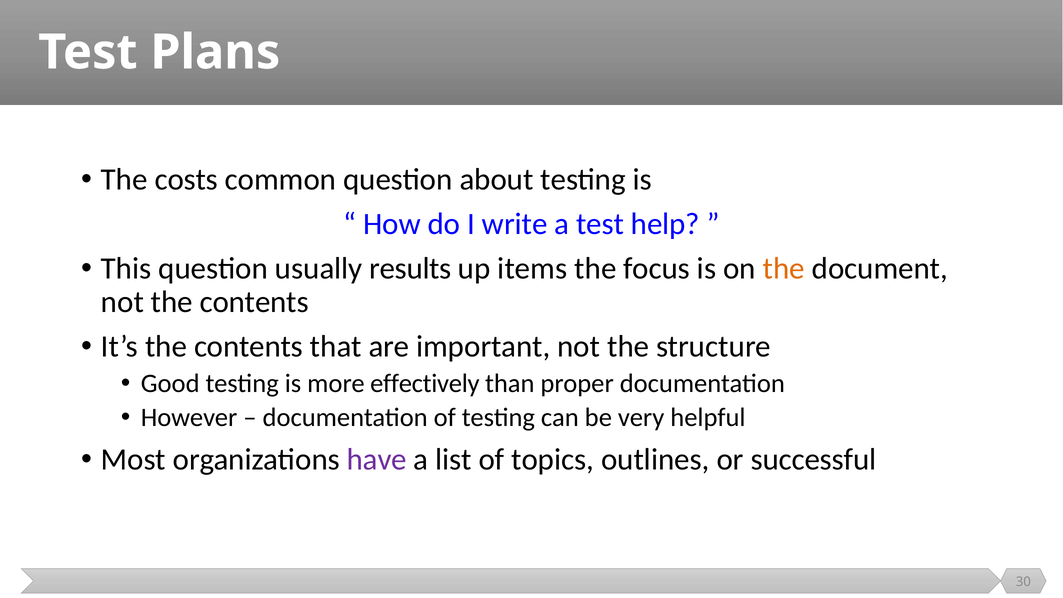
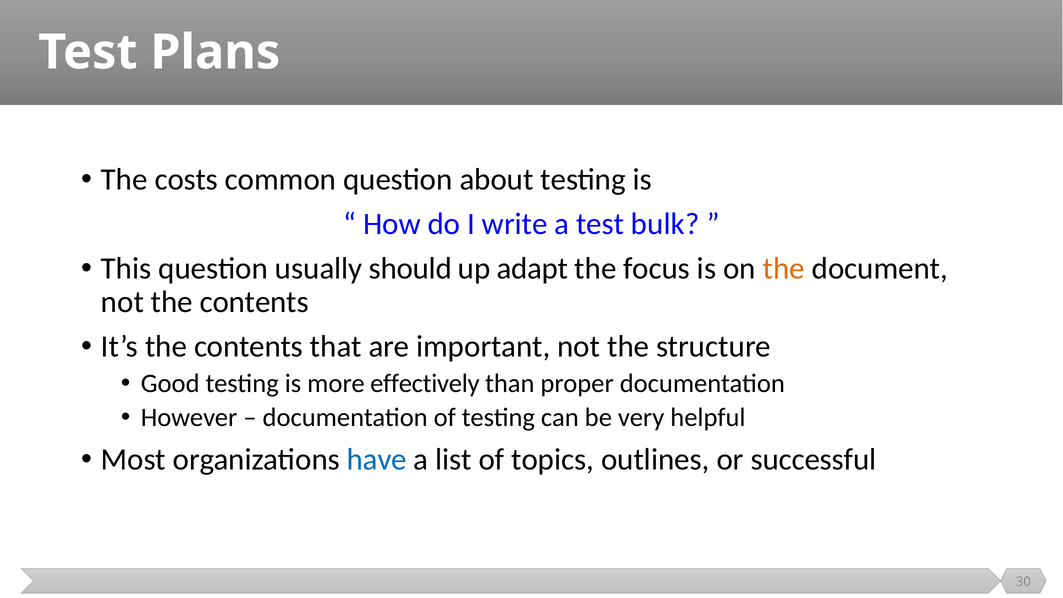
help: help -> bulk
results: results -> should
items: items -> adapt
have colour: purple -> blue
